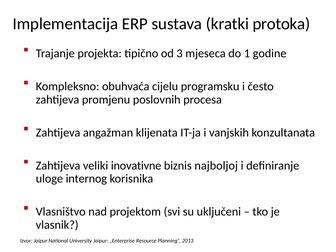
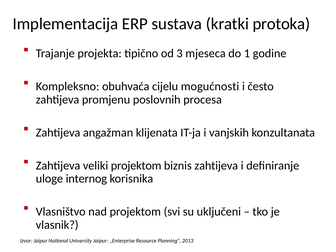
programsku: programsku -> mogućnosti
veliki inovativne: inovativne -> projektom
biznis najboljoj: najboljoj -> zahtijeva
